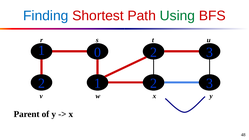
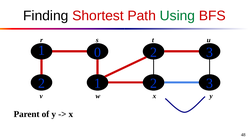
Finding colour: blue -> black
